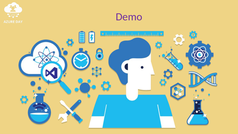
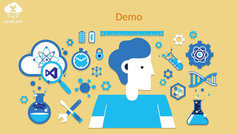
Demo colour: purple -> orange
